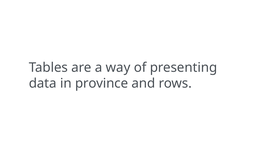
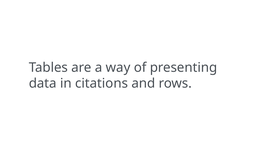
province: province -> citations
